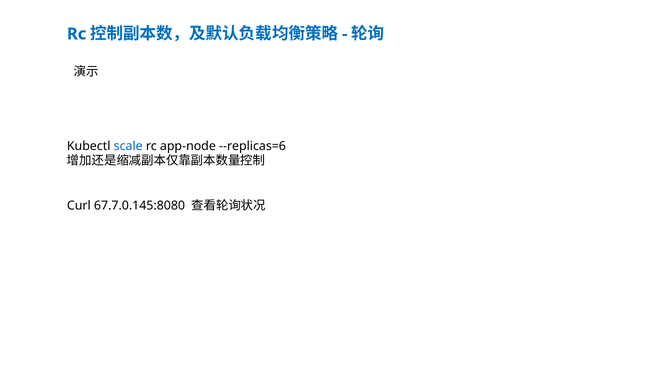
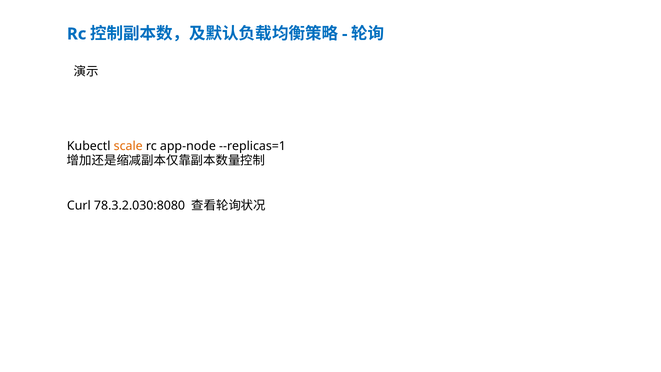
scale colour: blue -> orange
--replicas=6: --replicas=6 -> --replicas=1
67.7.0.145:8080: 67.7.0.145:8080 -> 78.3.2.030:8080
